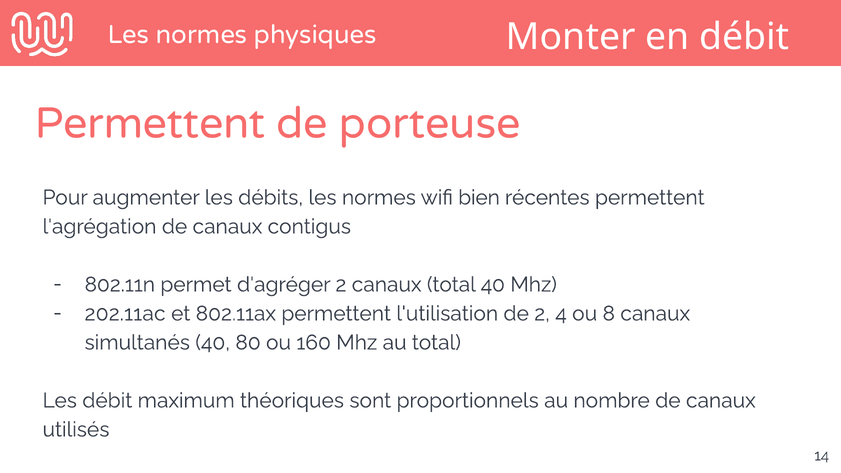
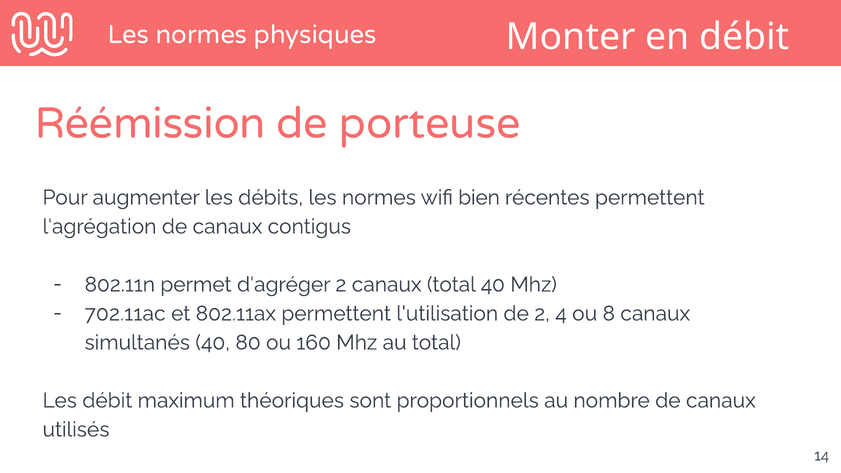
Permettent at (150, 124): Permettent -> Réémission
202.11ac: 202.11ac -> 702.11ac
